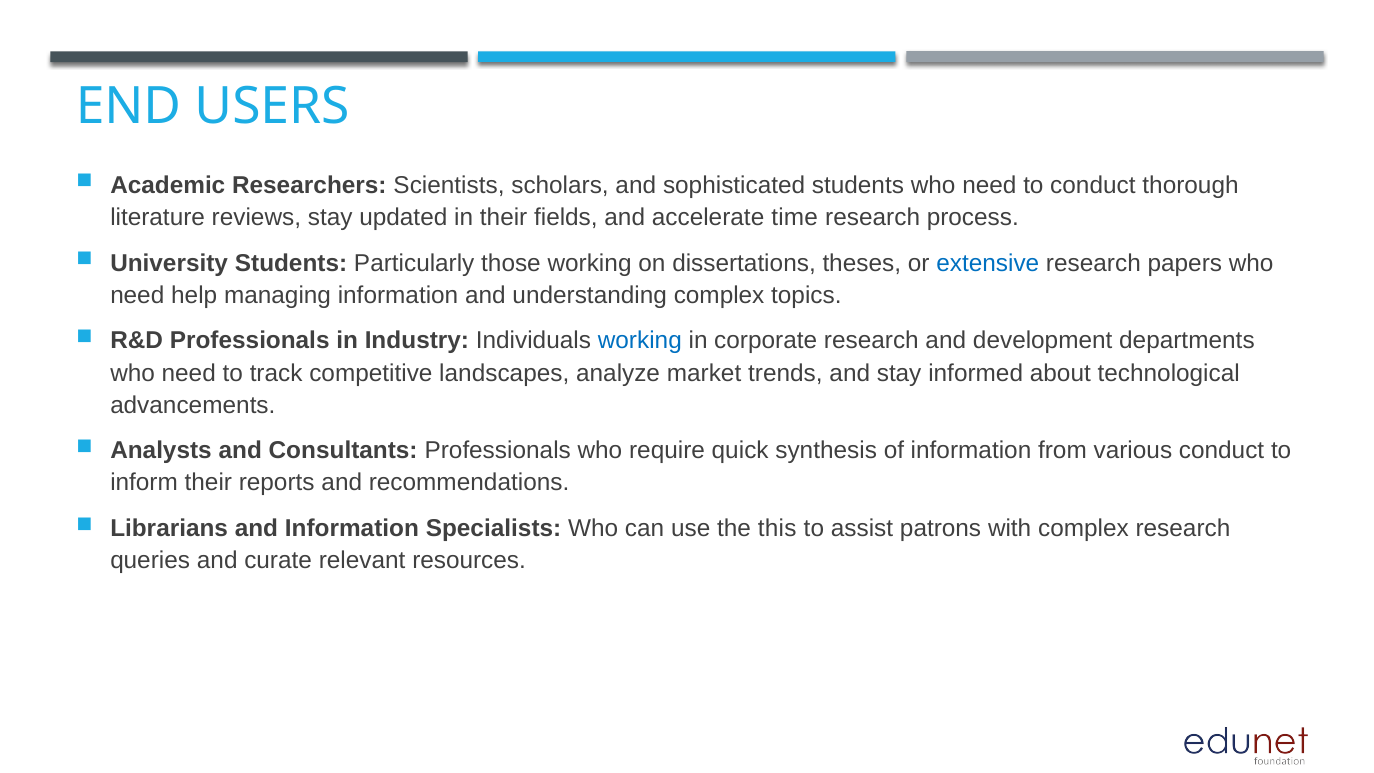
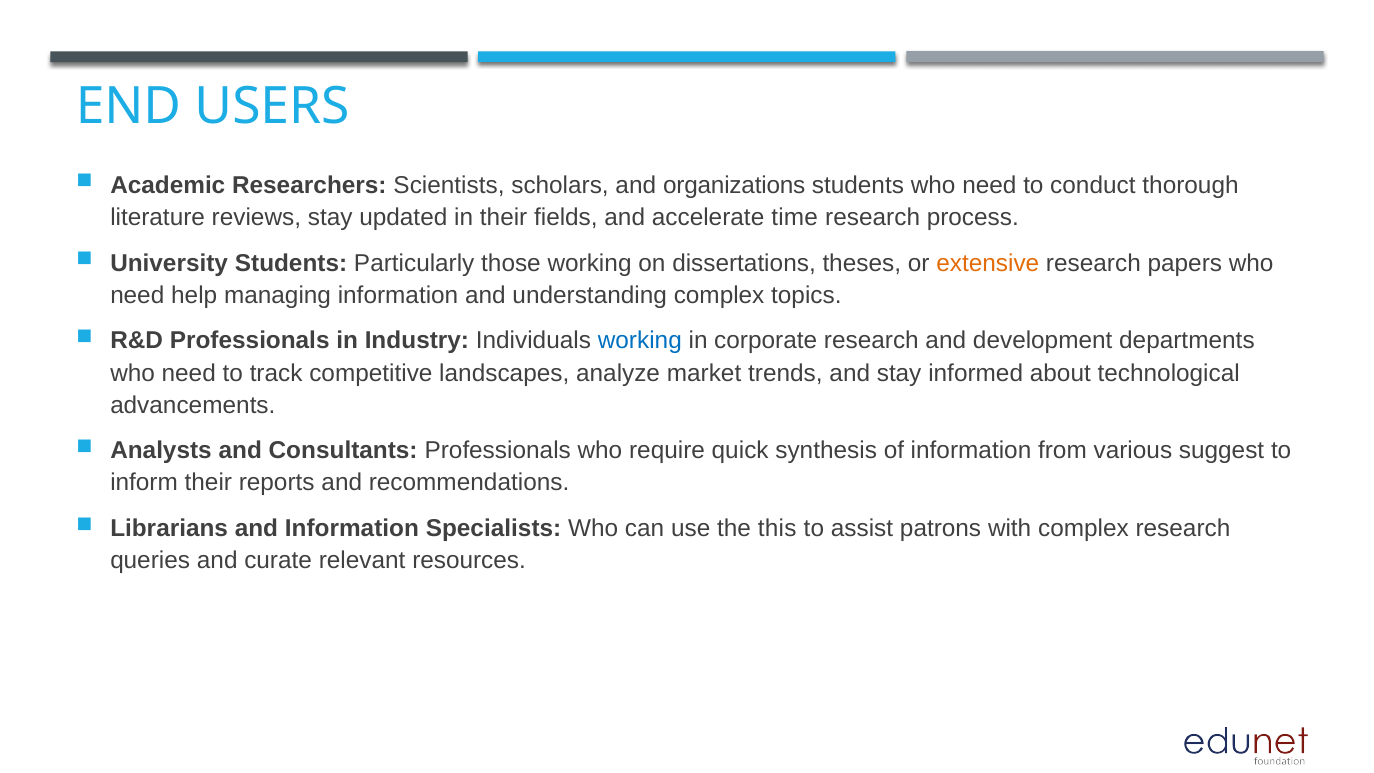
sophisticated: sophisticated -> organizations
extensive colour: blue -> orange
various conduct: conduct -> suggest
